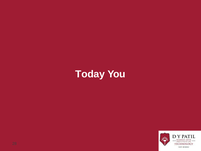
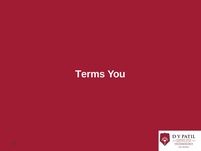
Today: Today -> Terms
